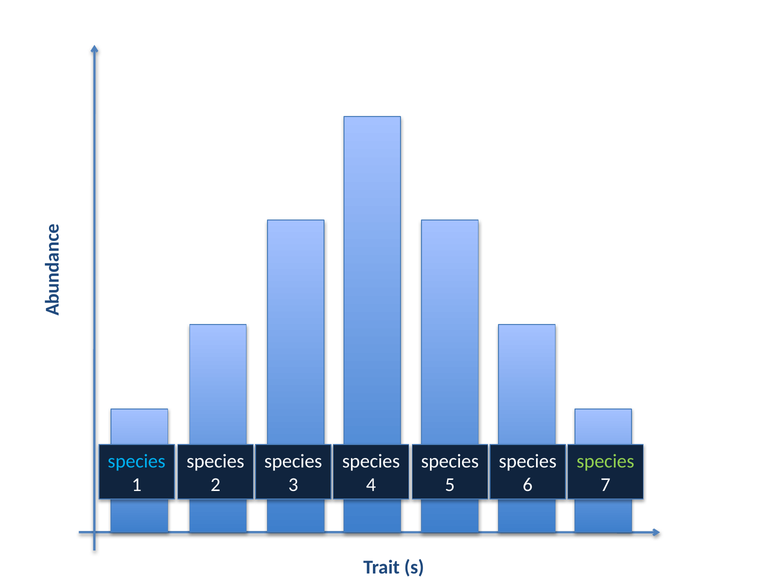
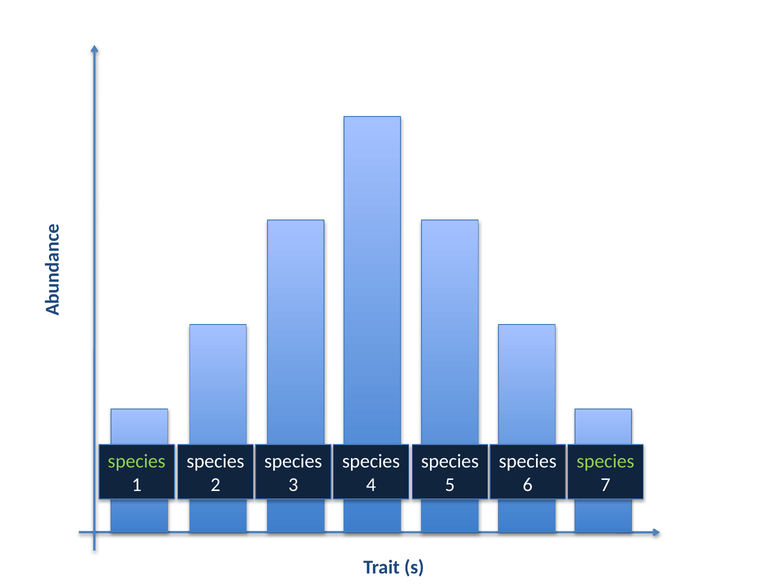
species at (137, 461) colour: light blue -> light green
